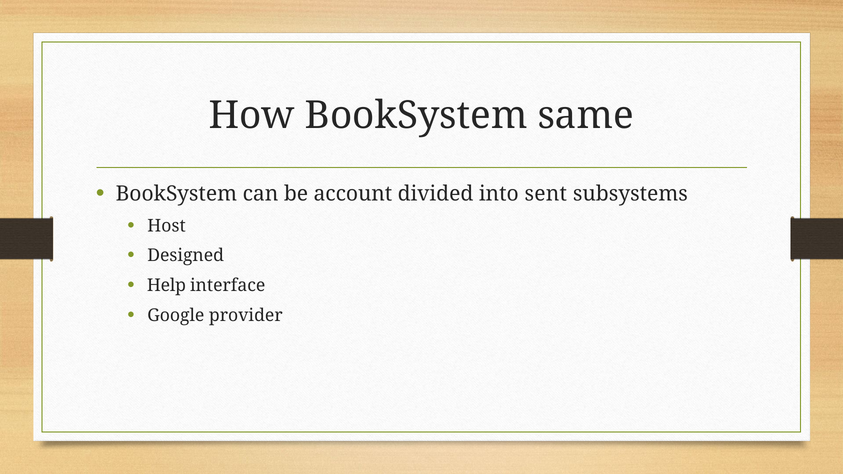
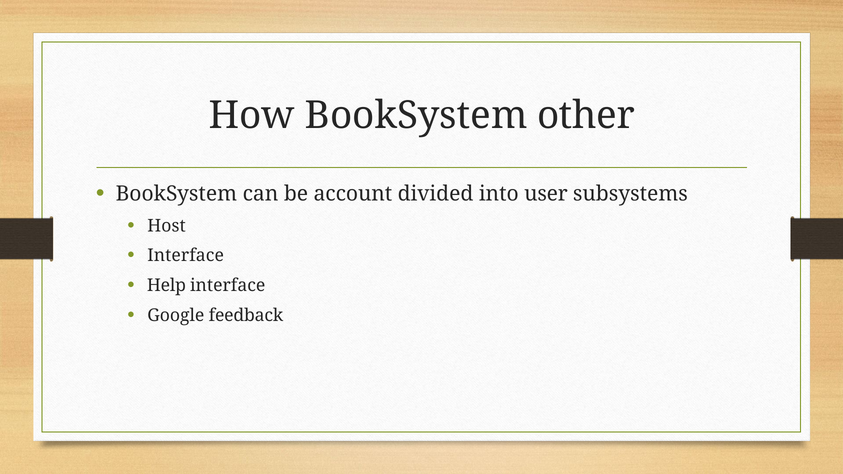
same: same -> other
sent: sent -> user
Designed at (186, 256): Designed -> Interface
provider: provider -> feedback
